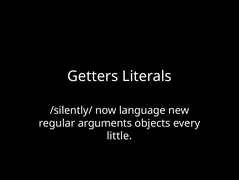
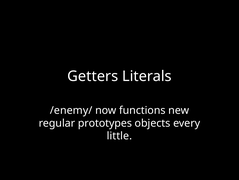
/silently/: /silently/ -> /enemy/
language: language -> functions
arguments: arguments -> prototypes
